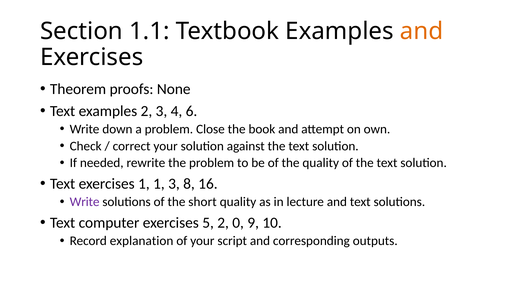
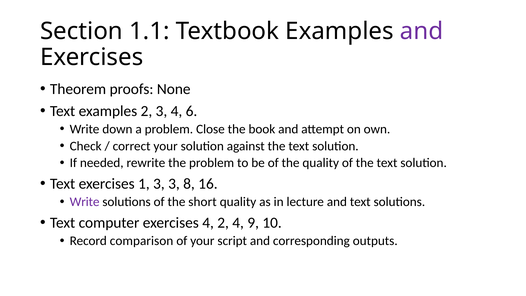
and at (422, 31) colour: orange -> purple
1 1: 1 -> 3
exercises 5: 5 -> 4
2 0: 0 -> 4
explanation: explanation -> comparison
